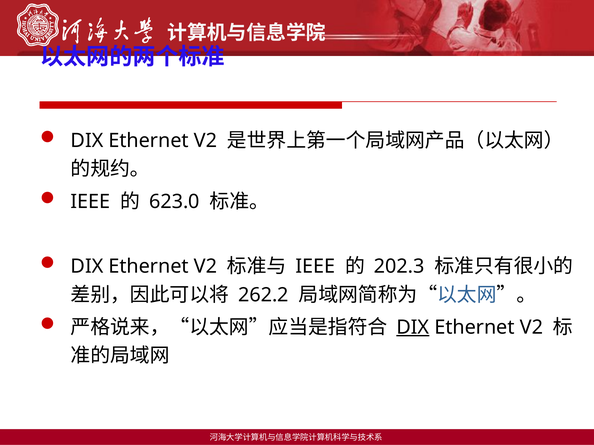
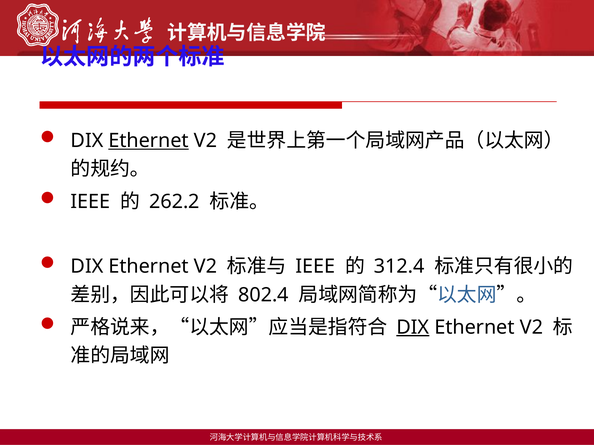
Ethernet at (149, 141) underline: none -> present
623.0: 623.0 -> 262.2
202.3: 202.3 -> 312.4
262.2: 262.2 -> 802.4
